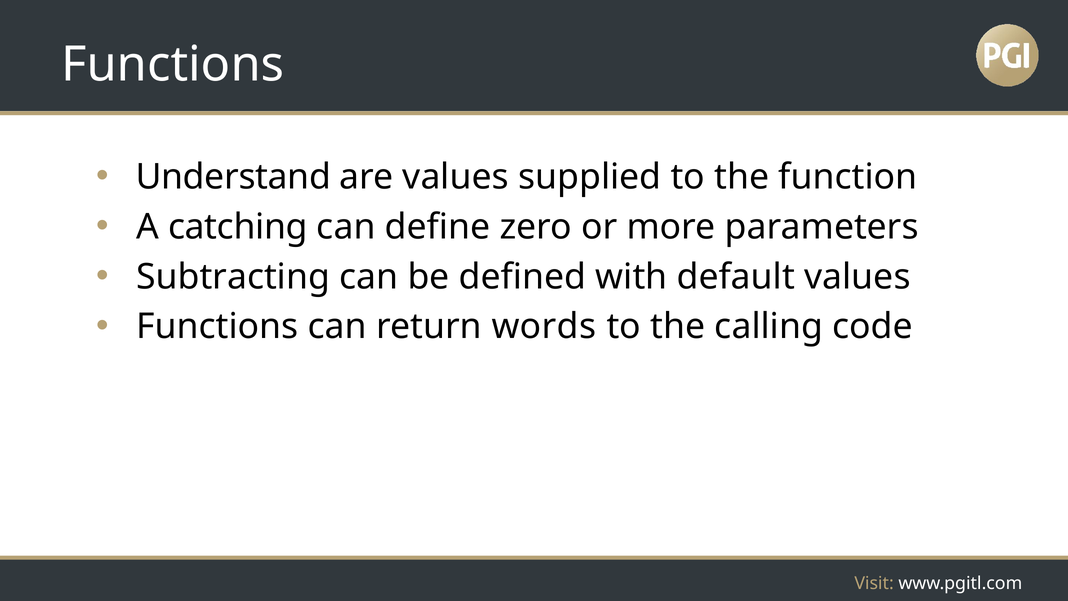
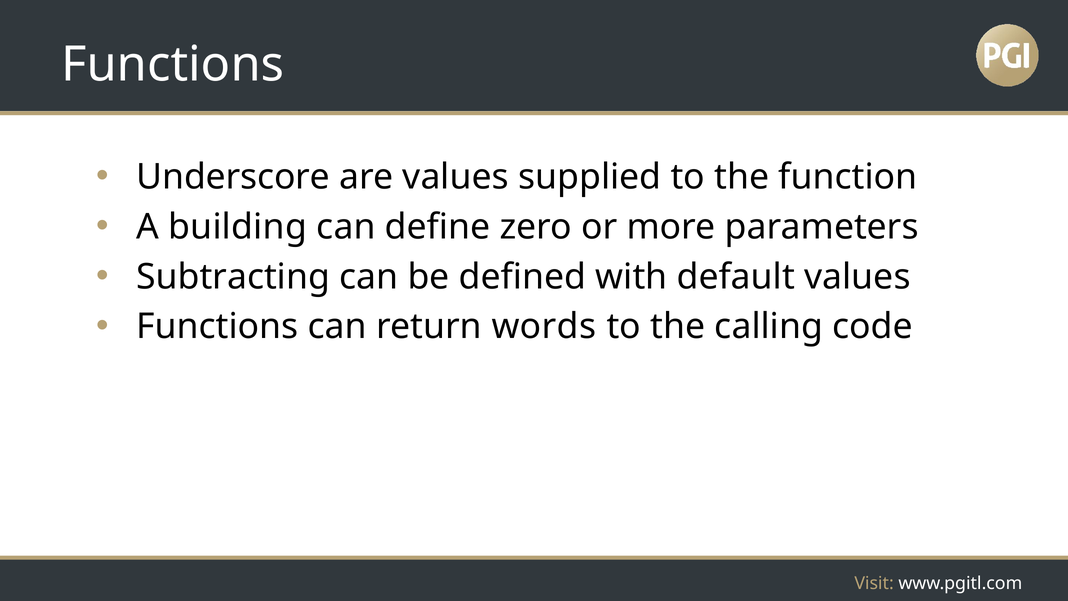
Understand: Understand -> Underscore
catching: catching -> building
